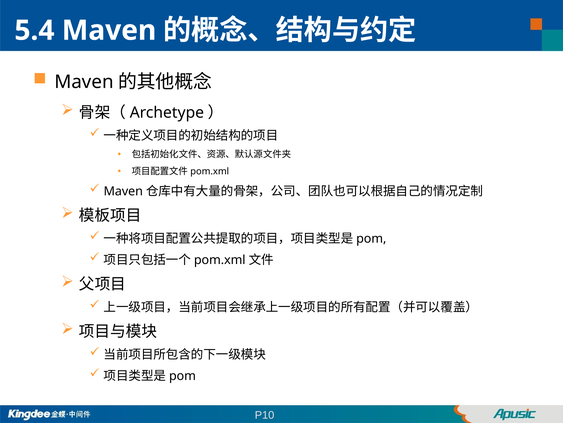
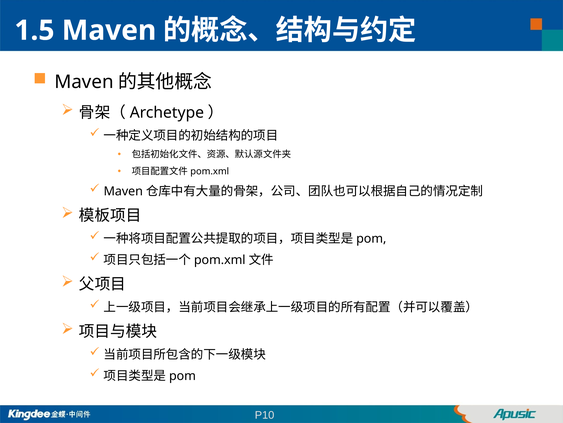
5.4: 5.4 -> 1.5
